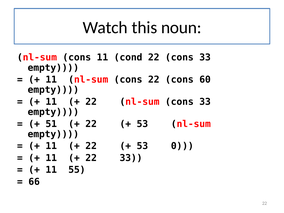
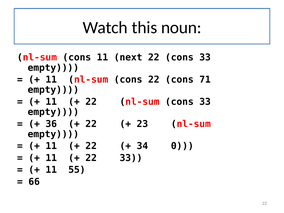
cond: cond -> next
60: 60 -> 71
51: 51 -> 36
53 at (142, 124): 53 -> 23
53 at (142, 146): 53 -> 34
